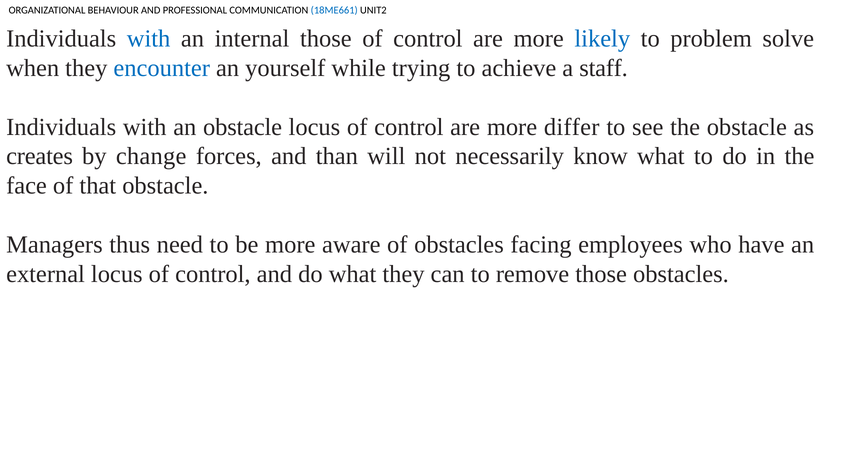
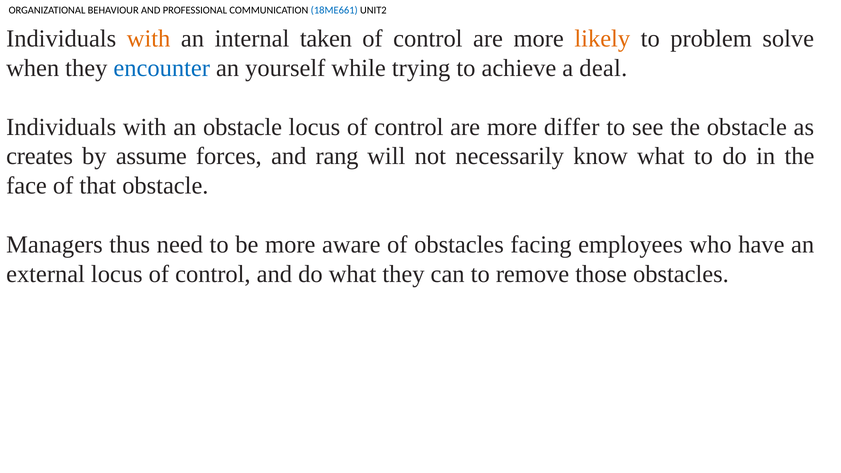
with at (149, 39) colour: blue -> orange
internal those: those -> taken
likely colour: blue -> orange
staff: staff -> deal
change: change -> assume
than: than -> rang
